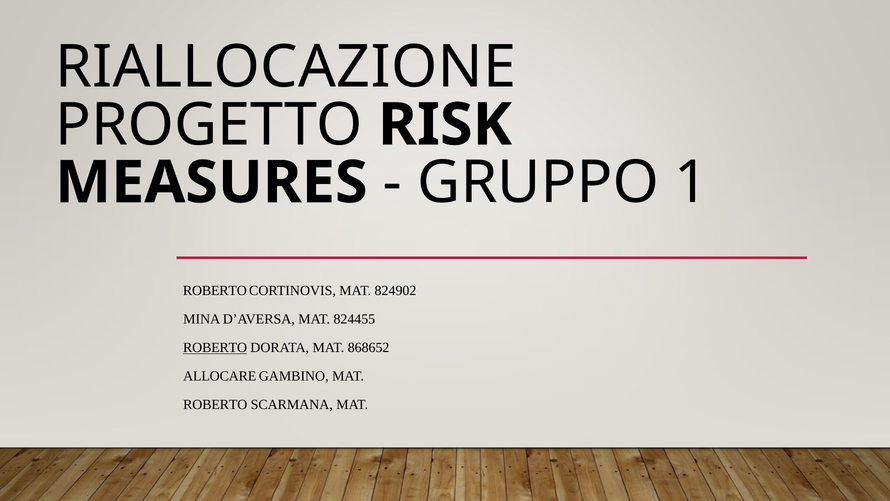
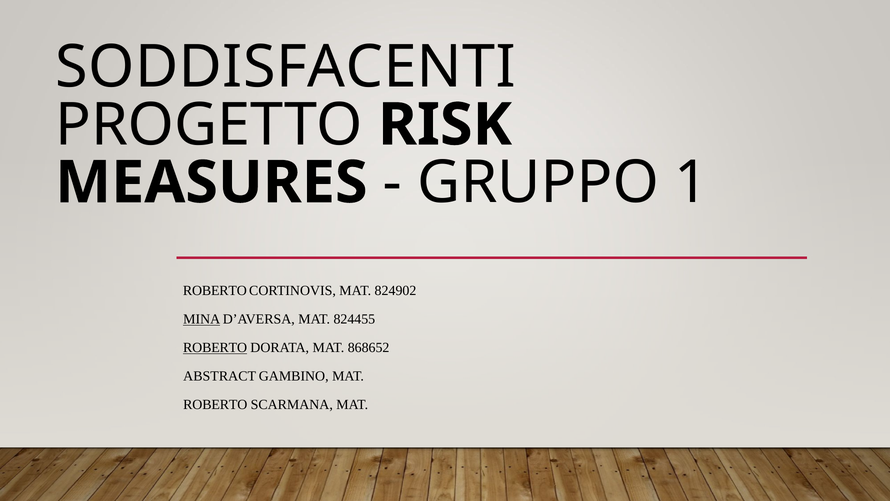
RIALLOCAZIONE: RIALLOCAZIONE -> SODDISFACENTI
MINA underline: none -> present
ALLOCARE: ALLOCARE -> ABSTRACT
